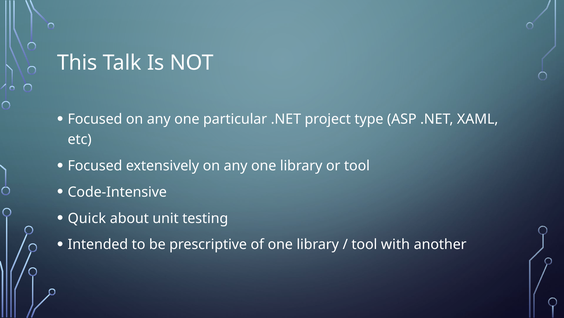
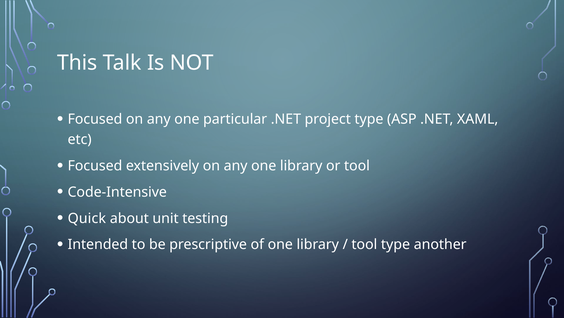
tool with: with -> type
